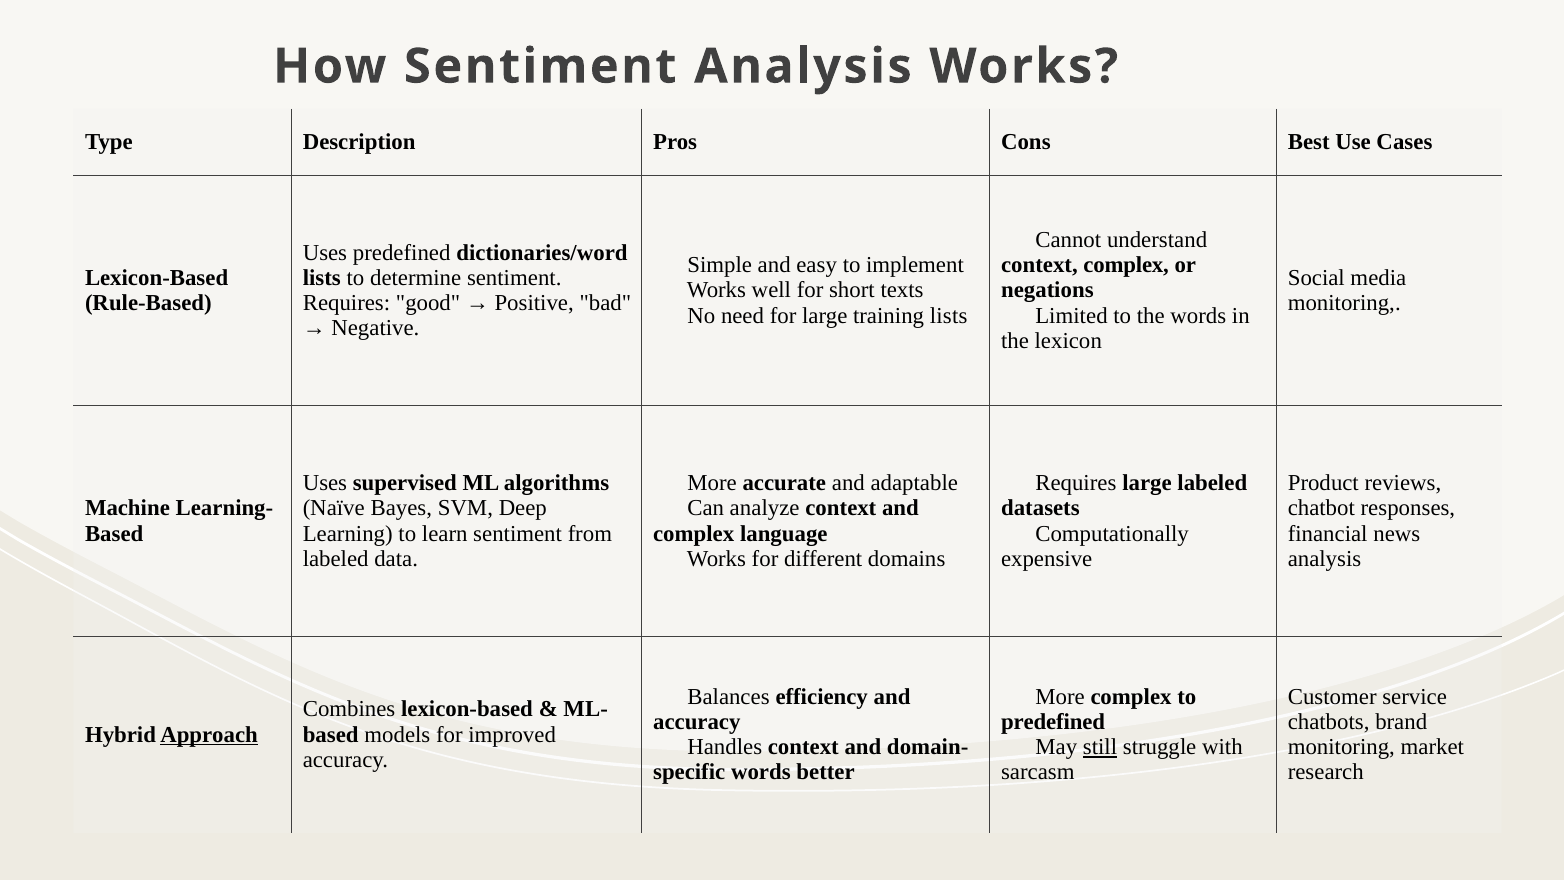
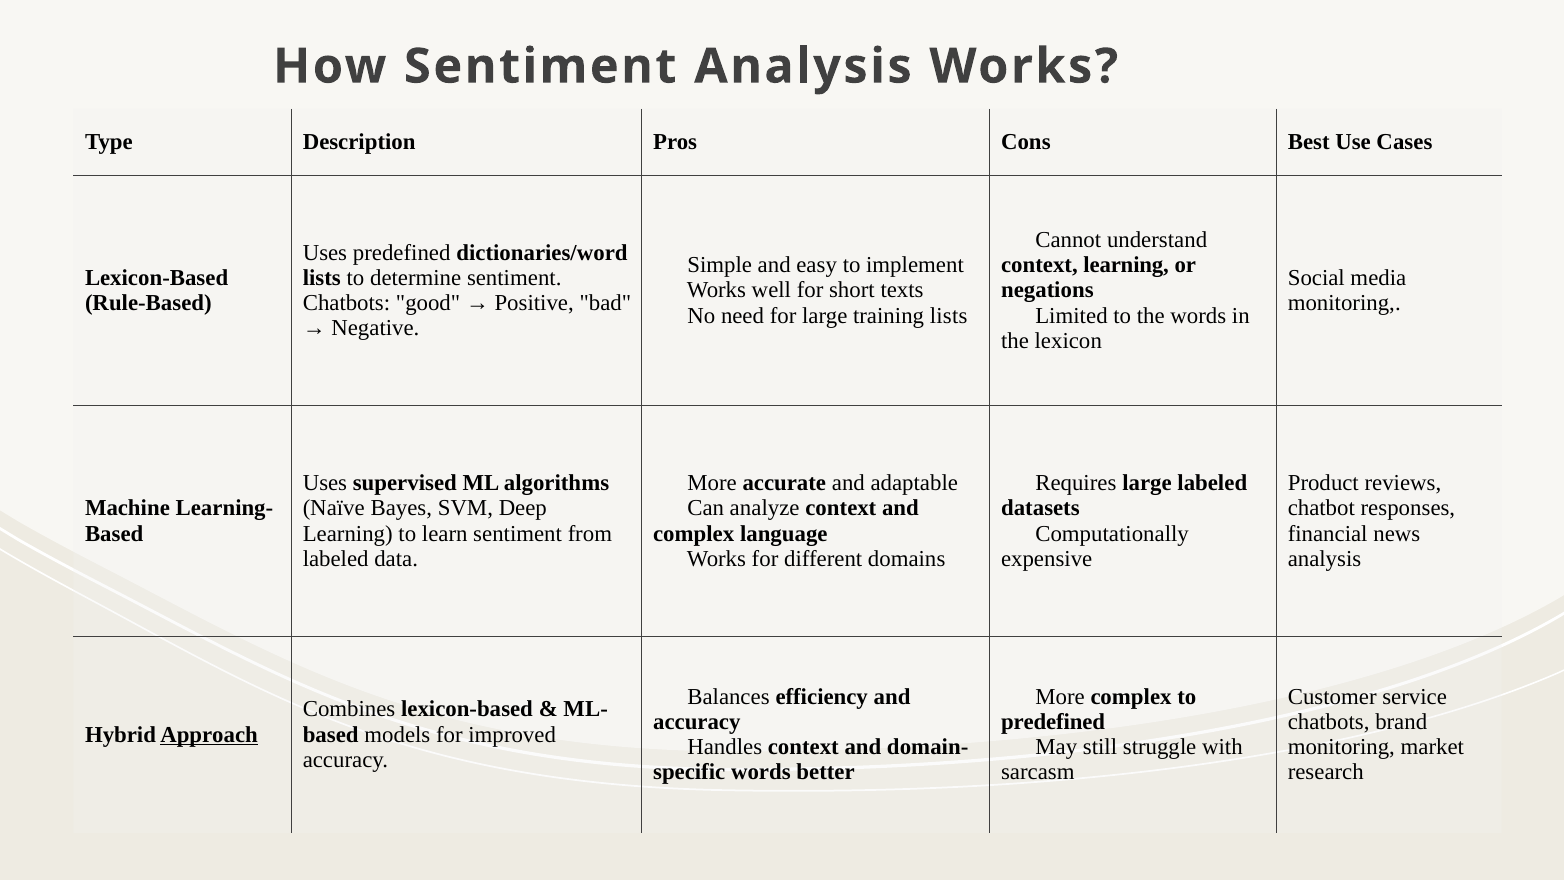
context complex: complex -> learning
Requires at (346, 303): Requires -> Chatbots
still underline: present -> none
